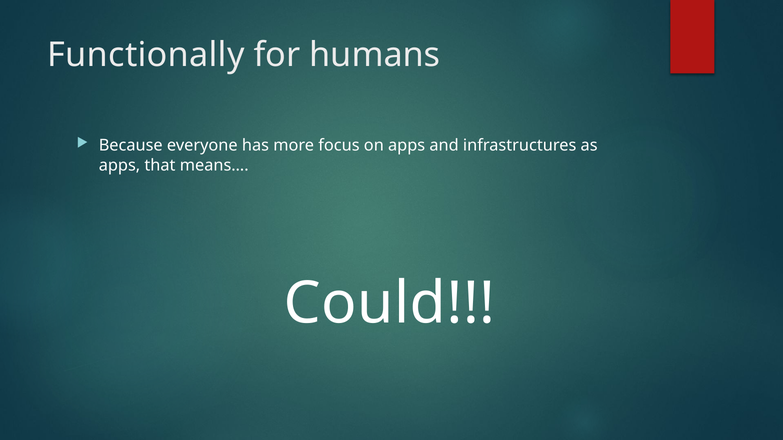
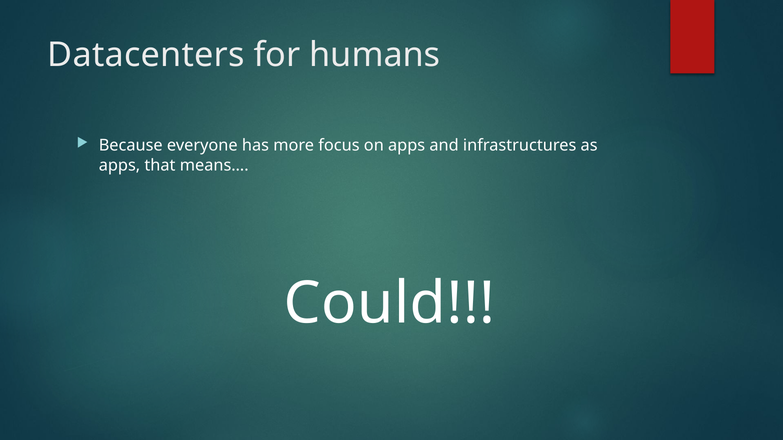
Functionally: Functionally -> Datacenters
